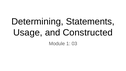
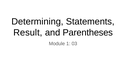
Usage: Usage -> Result
Constructed: Constructed -> Parentheses
